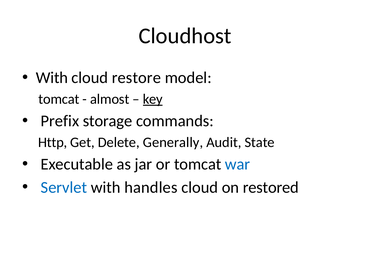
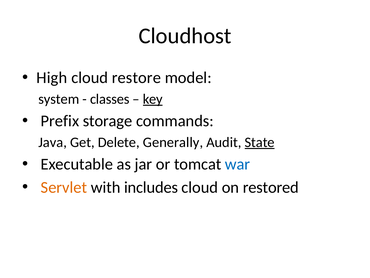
With at (52, 78): With -> High
tomcat at (59, 99): tomcat -> system
almost: almost -> classes
Http: Http -> Java
State underline: none -> present
Servlet colour: blue -> orange
handles: handles -> includes
